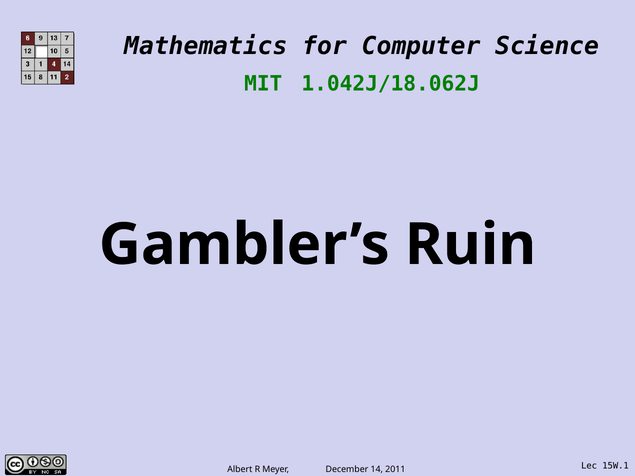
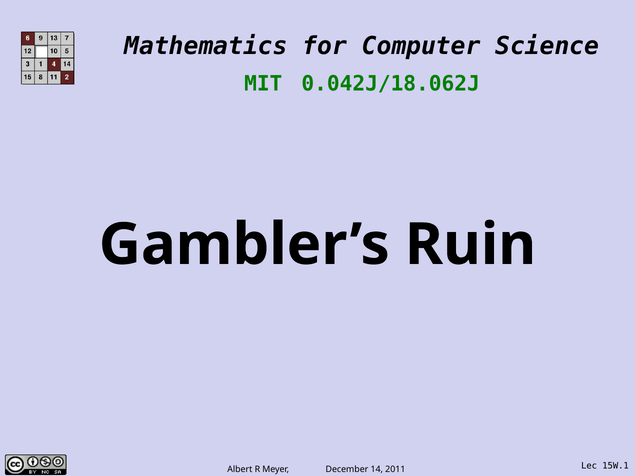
1.042J/18.062J: 1.042J/18.062J -> 0.042J/18.062J
